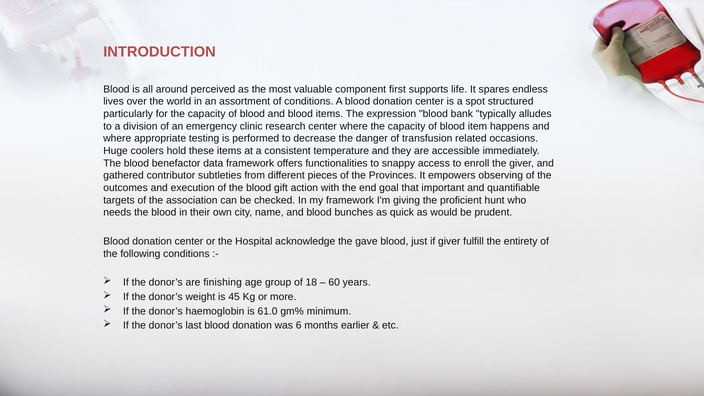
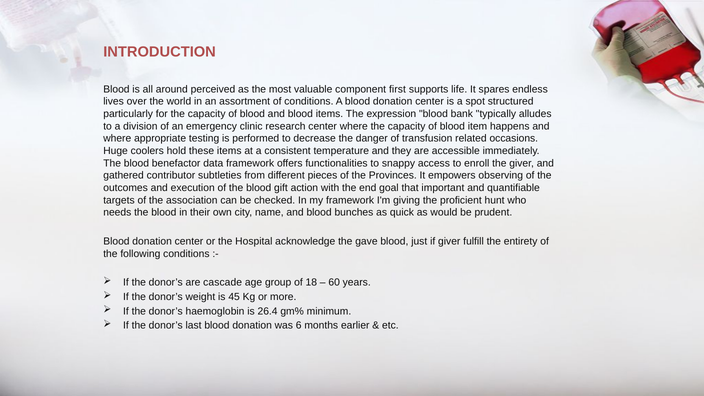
finishing: finishing -> cascade
61.0: 61.0 -> 26.4
